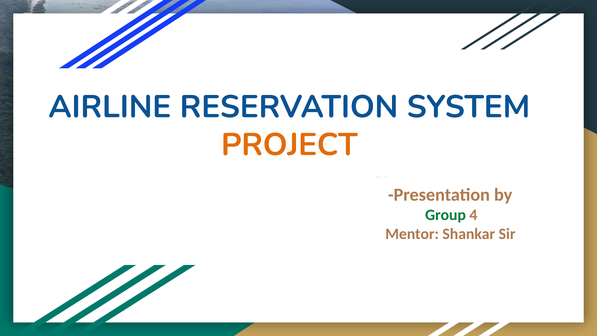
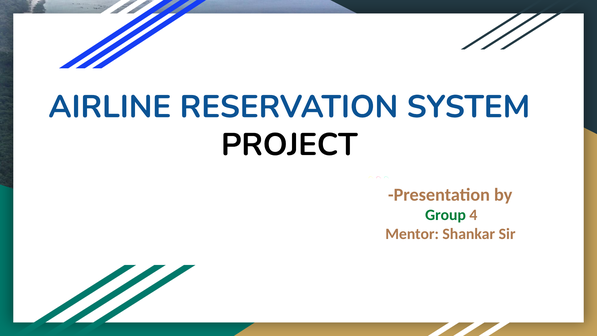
PROJECT colour: orange -> black
